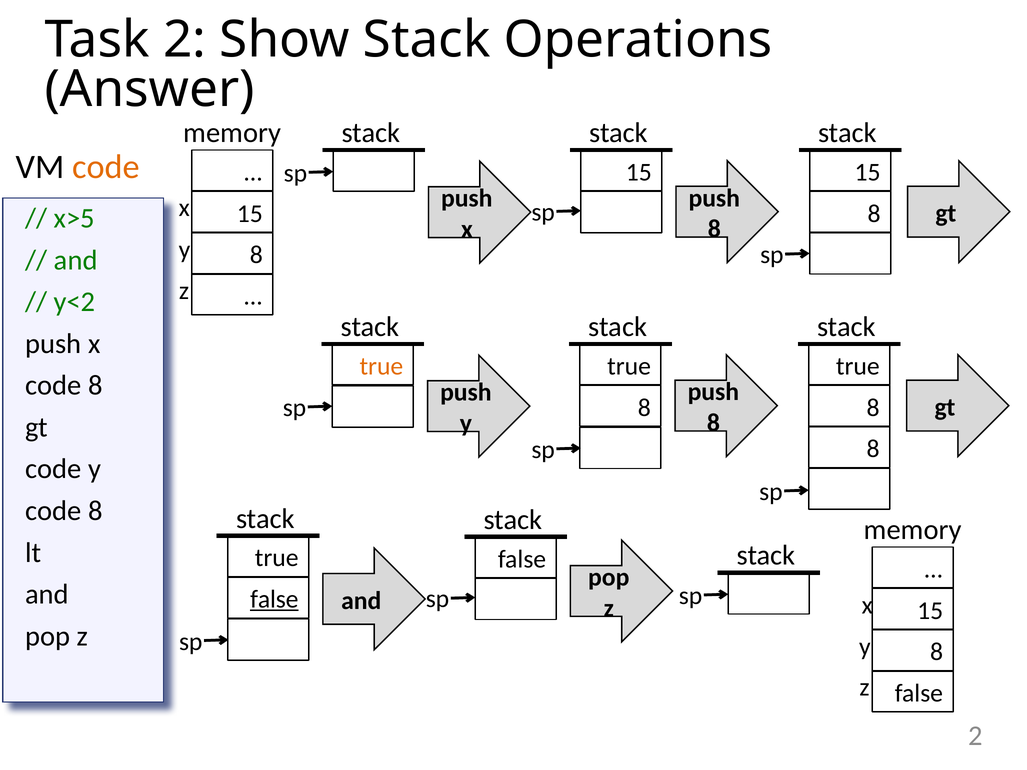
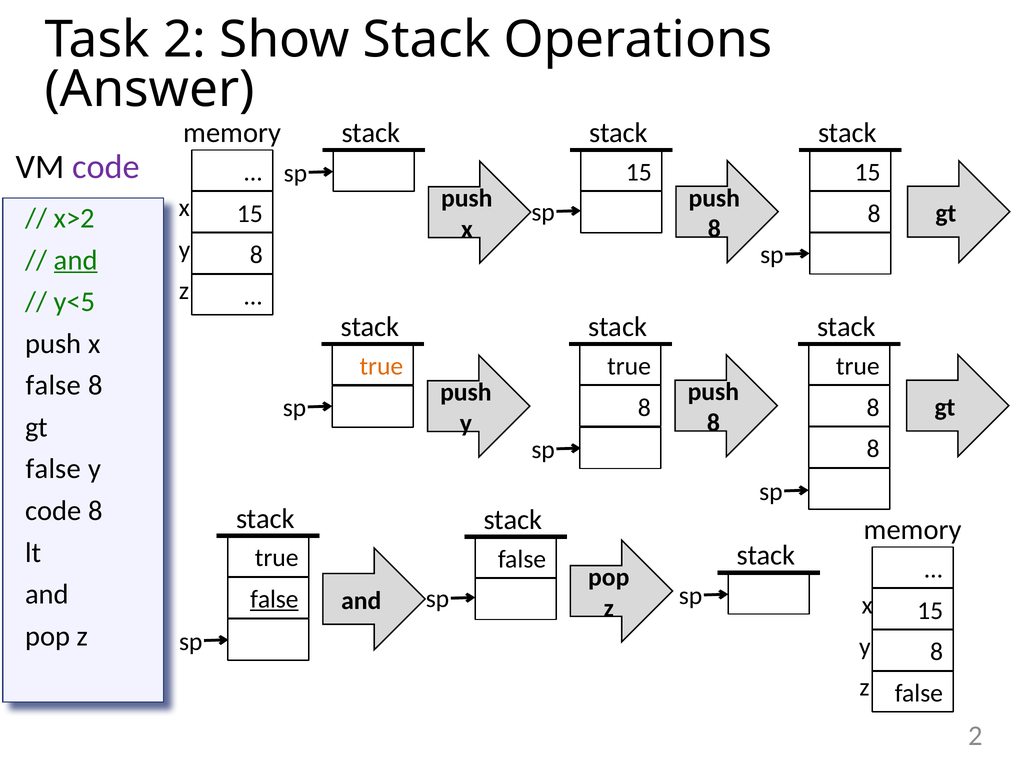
code at (106, 167) colour: orange -> purple
x>5: x>5 -> x>2
and at (76, 260) underline: none -> present
y<2: y<2 -> y<5
code at (53, 386): code -> false
code at (53, 469): code -> false
